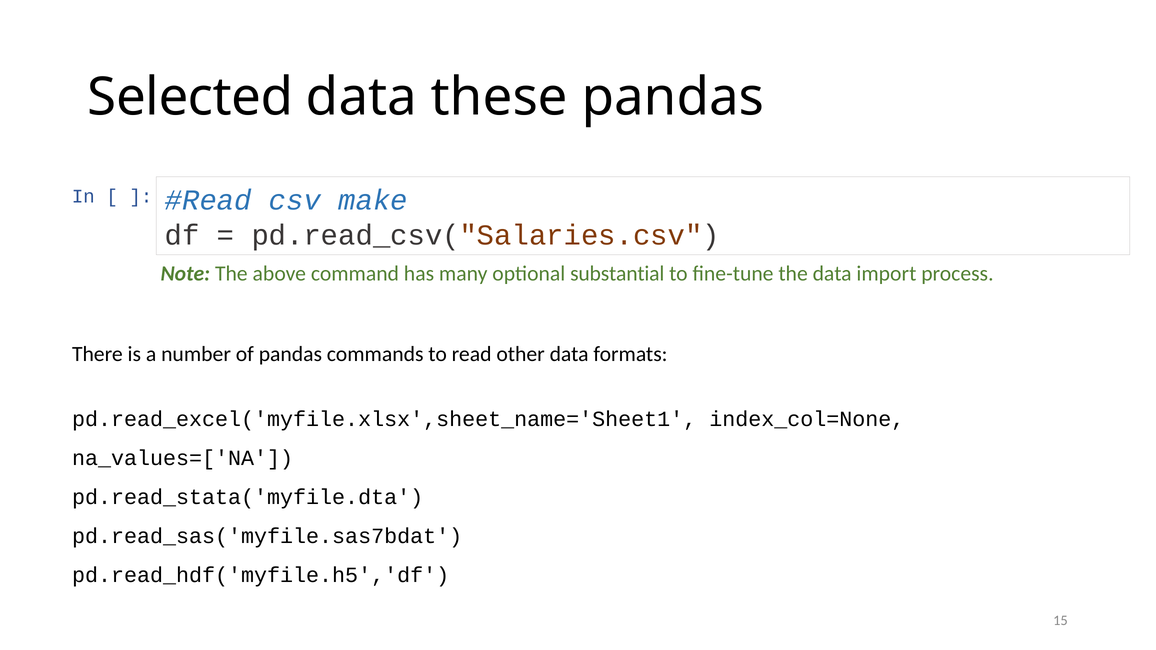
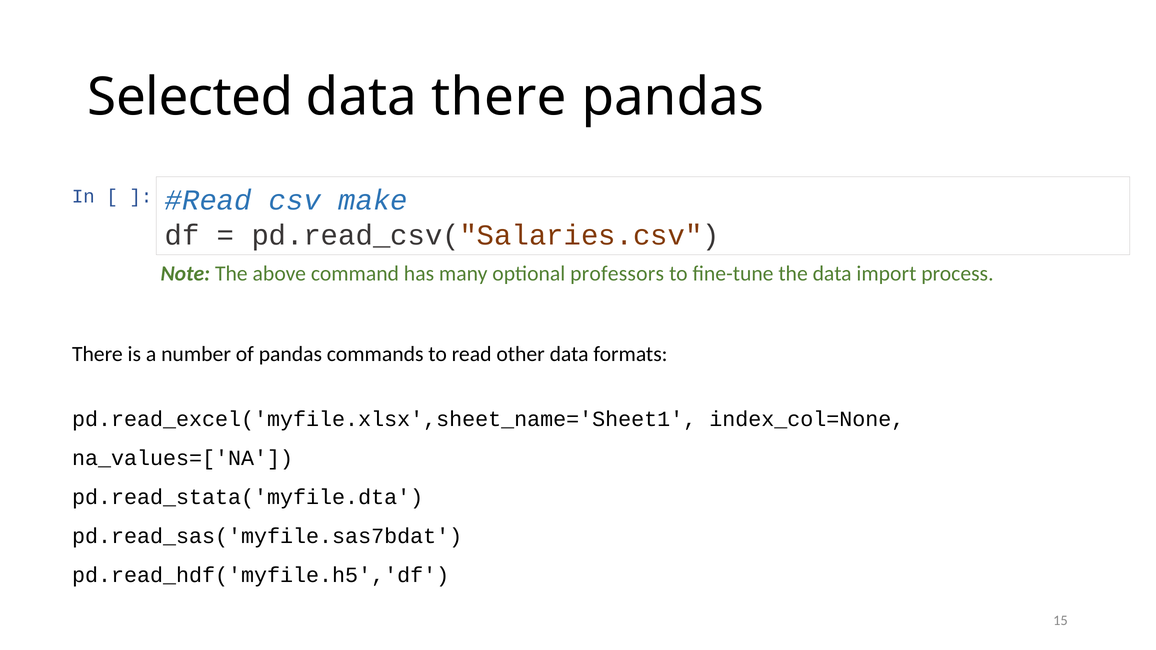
data these: these -> there
substantial: substantial -> professors
